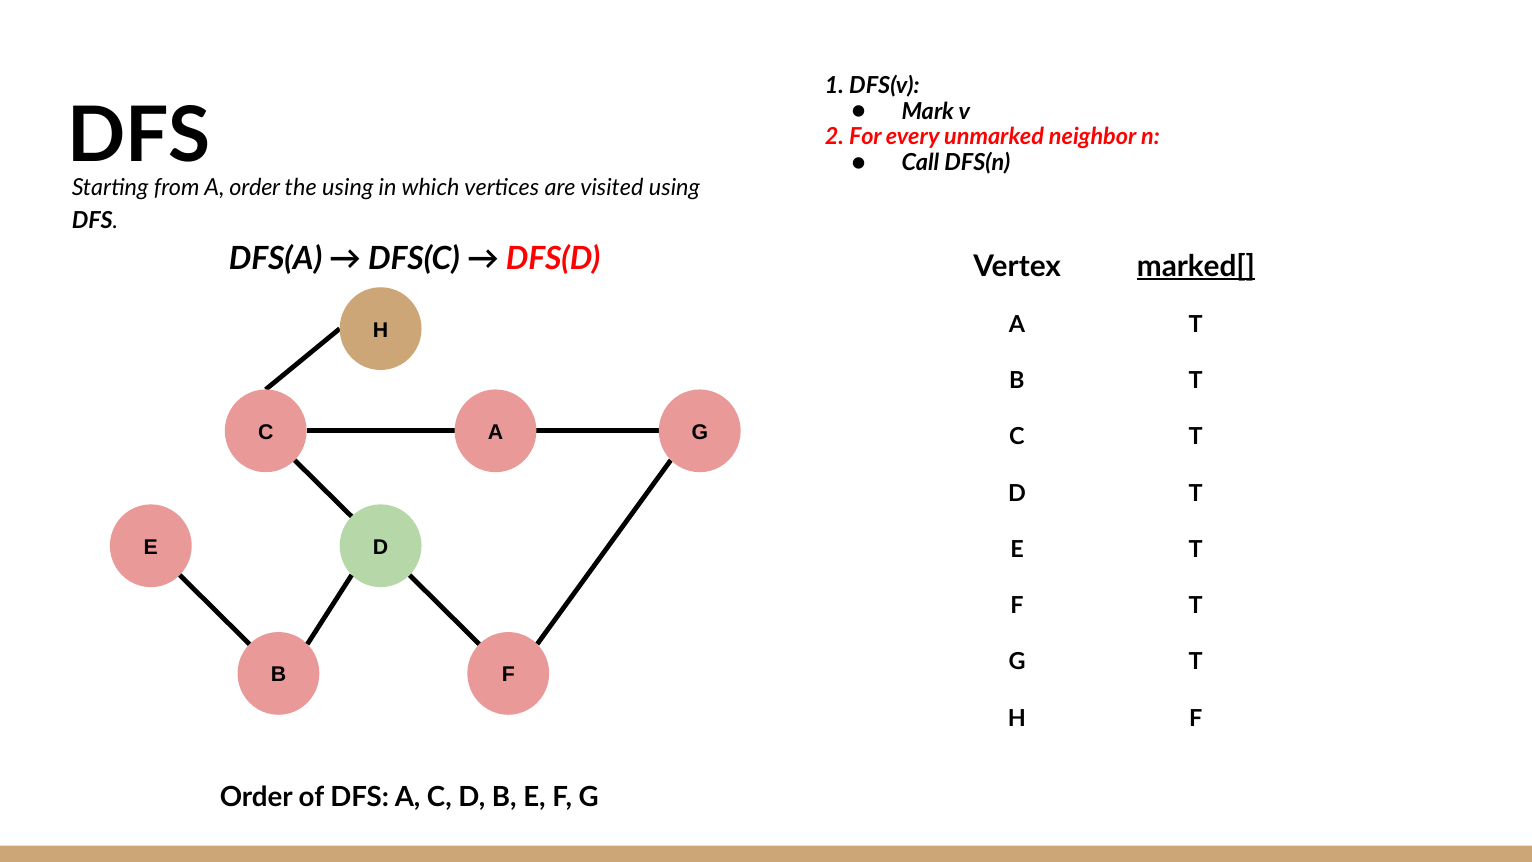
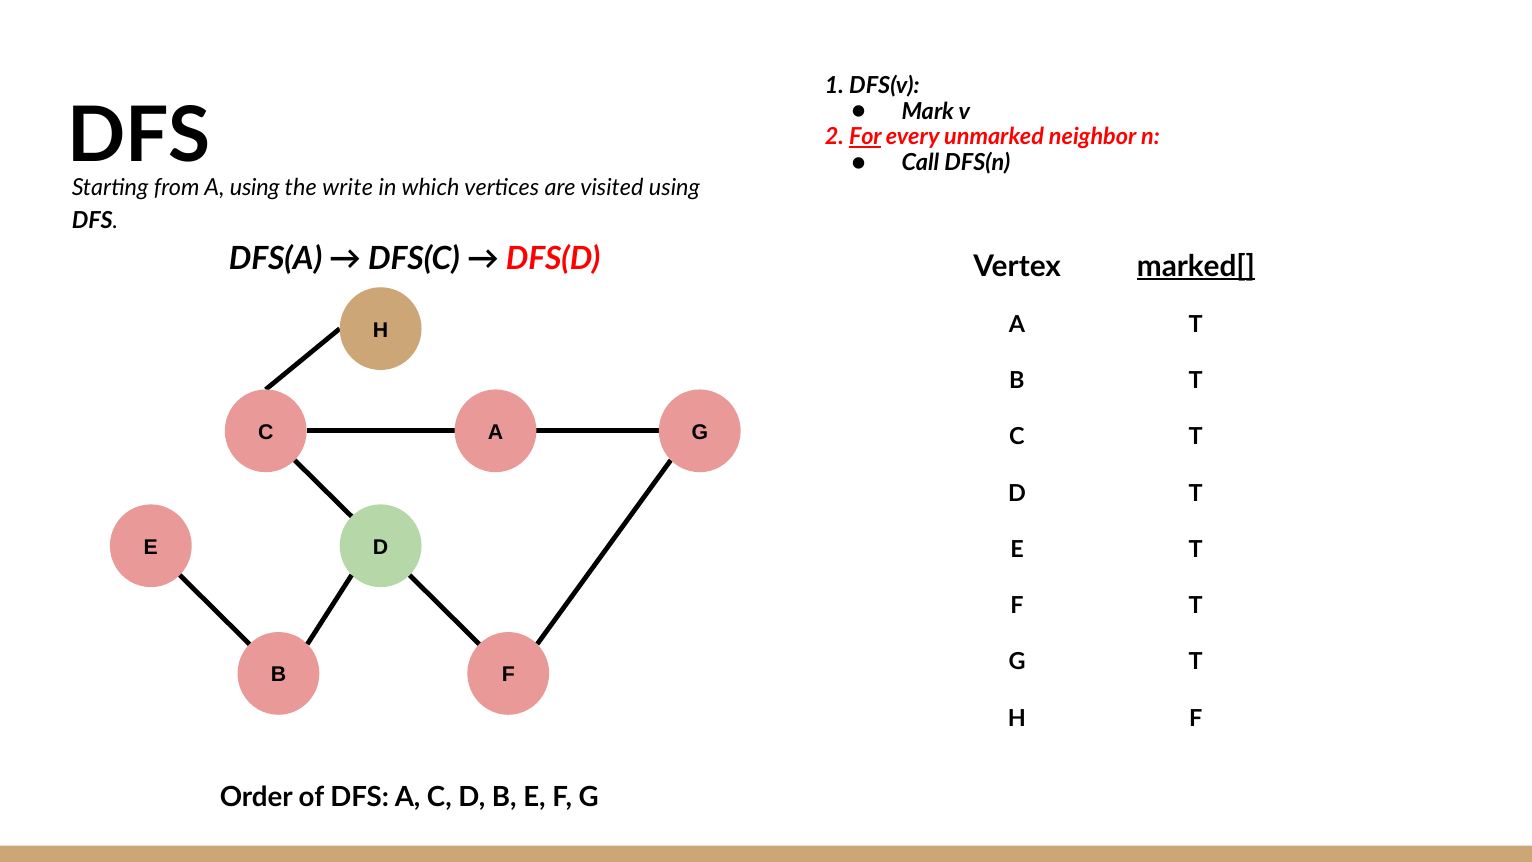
For underline: none -> present
A order: order -> using
the using: using -> write
